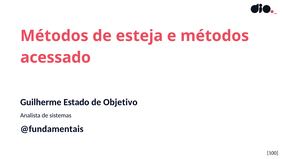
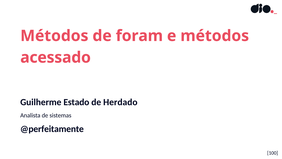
esteja: esteja -> foram
Objetivo: Objetivo -> Herdado
@fundamentais: @fundamentais -> @perfeitamente
